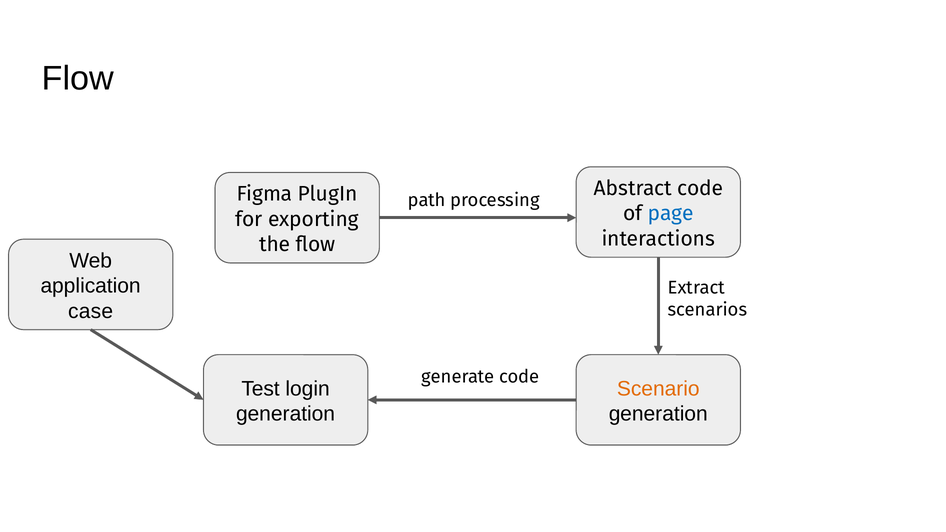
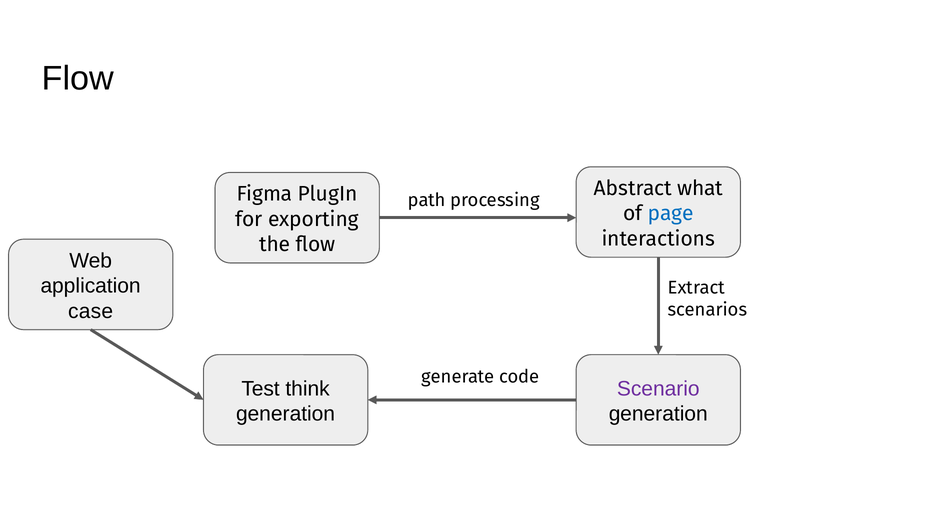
Abstract code: code -> what
login: login -> think
Scenario colour: orange -> purple
